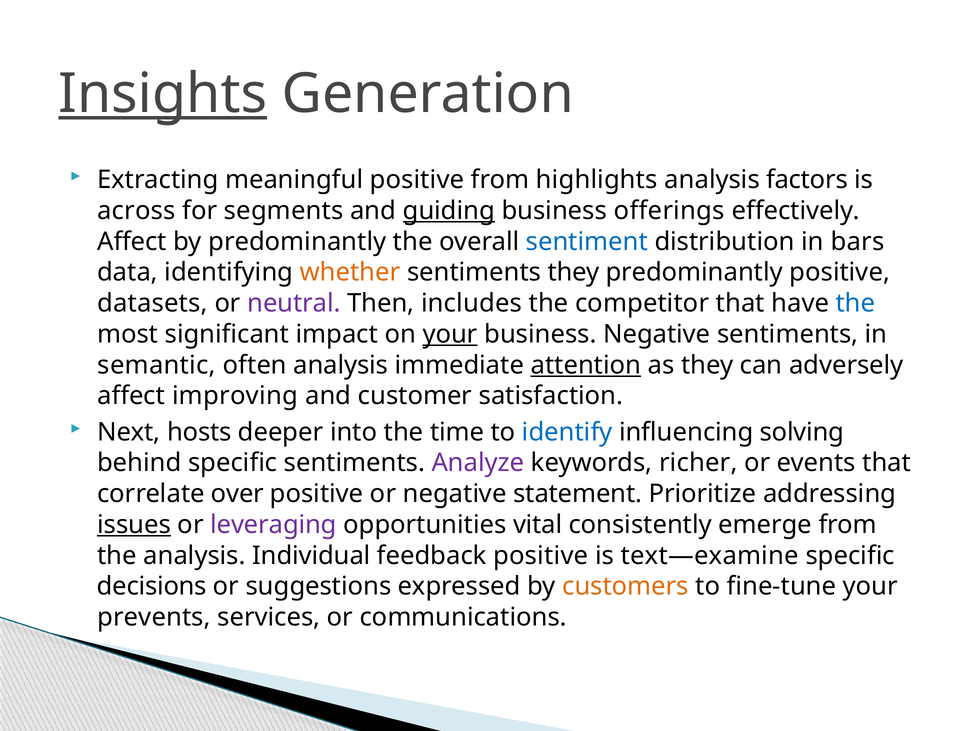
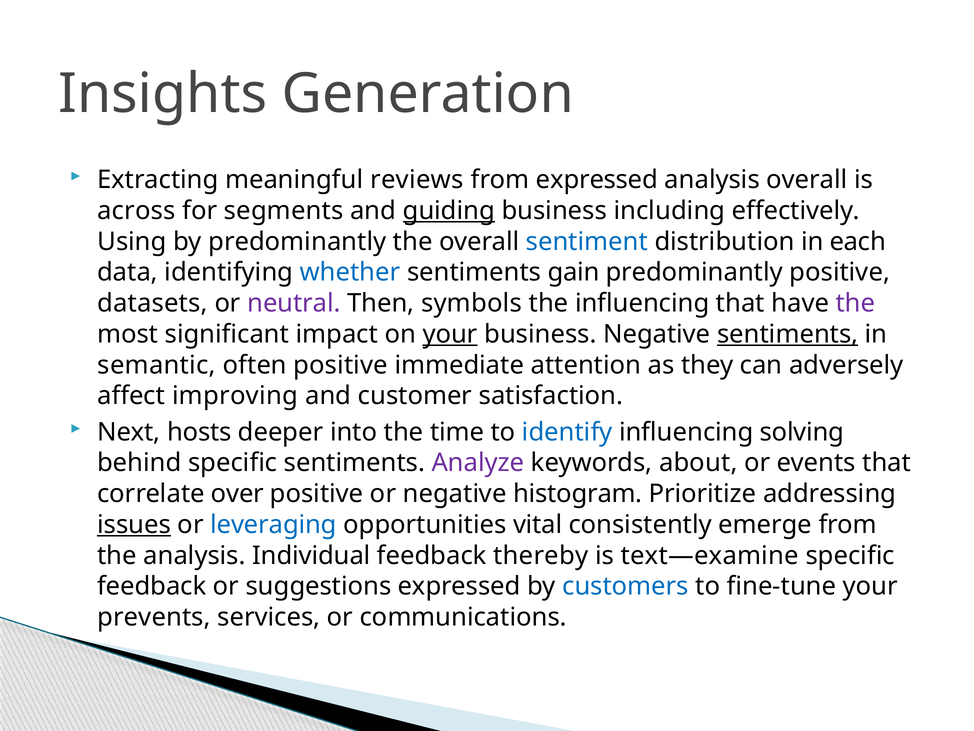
Insights underline: present -> none
meaningful positive: positive -> reviews
from highlights: highlights -> expressed
analysis factors: factors -> overall
offerings: offerings -> including
Affect at (132, 241): Affect -> Using
bars: bars -> each
whether colour: orange -> blue
sentiments they: they -> gain
includes: includes -> symbols
the competitor: competitor -> influencing
the at (855, 303) colour: blue -> purple
sentiments at (788, 334) underline: none -> present
often analysis: analysis -> positive
attention underline: present -> none
richer: richer -> about
statement: statement -> histogram
leveraging colour: purple -> blue
feedback positive: positive -> thereby
decisions at (152, 586): decisions -> feedback
customers colour: orange -> blue
